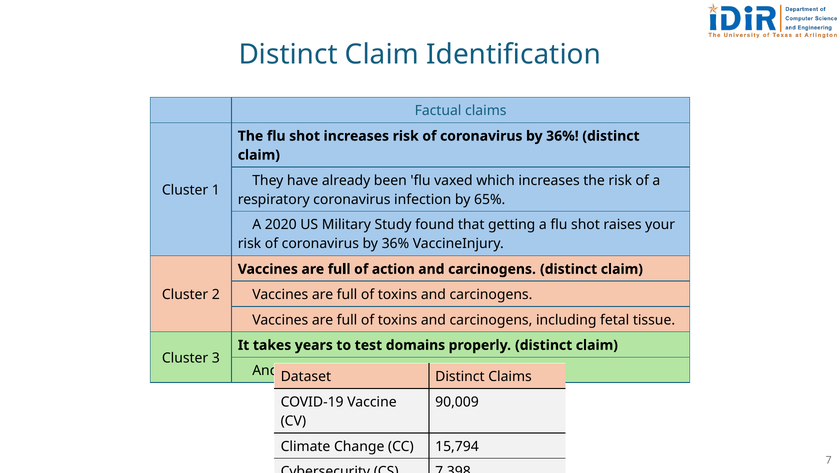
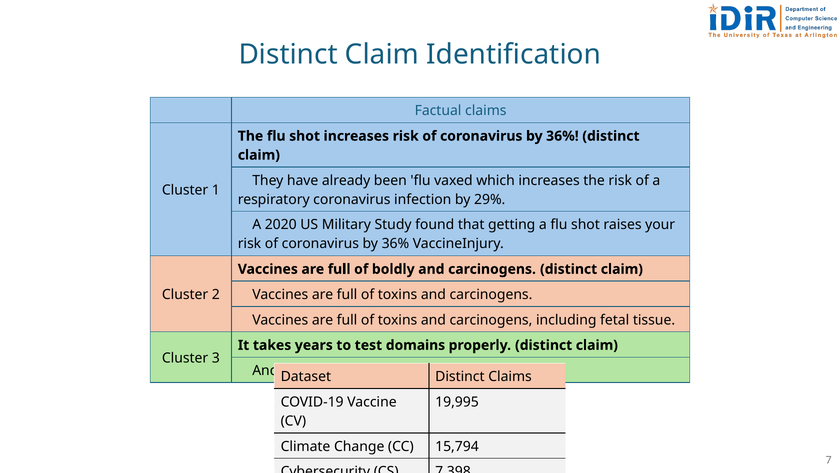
65%: 65% -> 29%
action: action -> boldly
90,009: 90,009 -> 19,995
